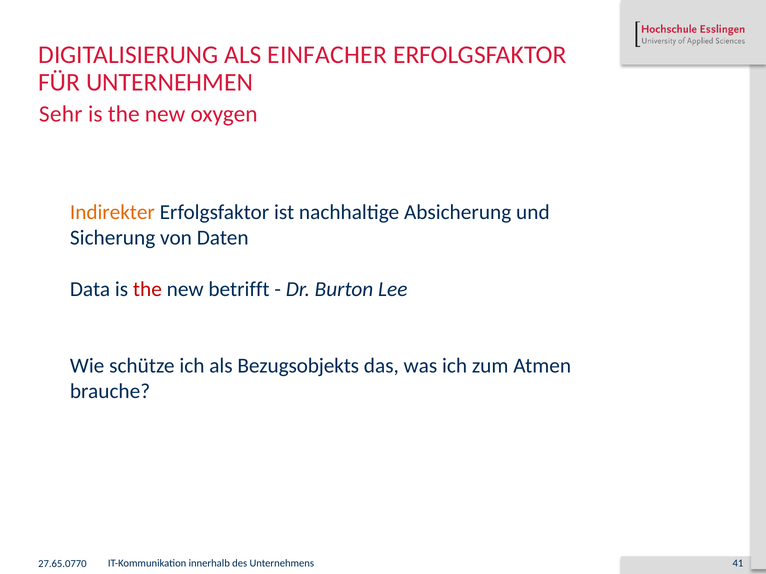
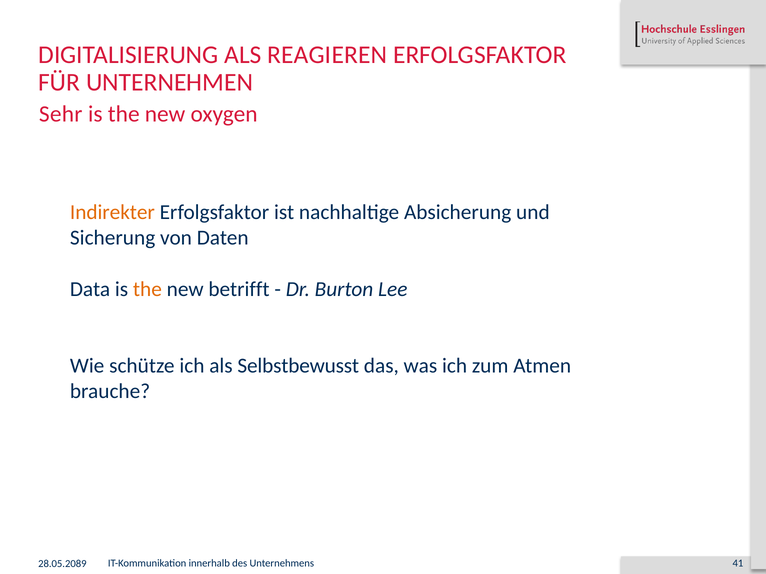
EINFACHER: EINFACHER -> REAGIEREN
the at (147, 289) colour: red -> orange
Bezugsobjekts: Bezugsobjekts -> Selbstbewusst
27.65.0770: 27.65.0770 -> 28.05.2089
